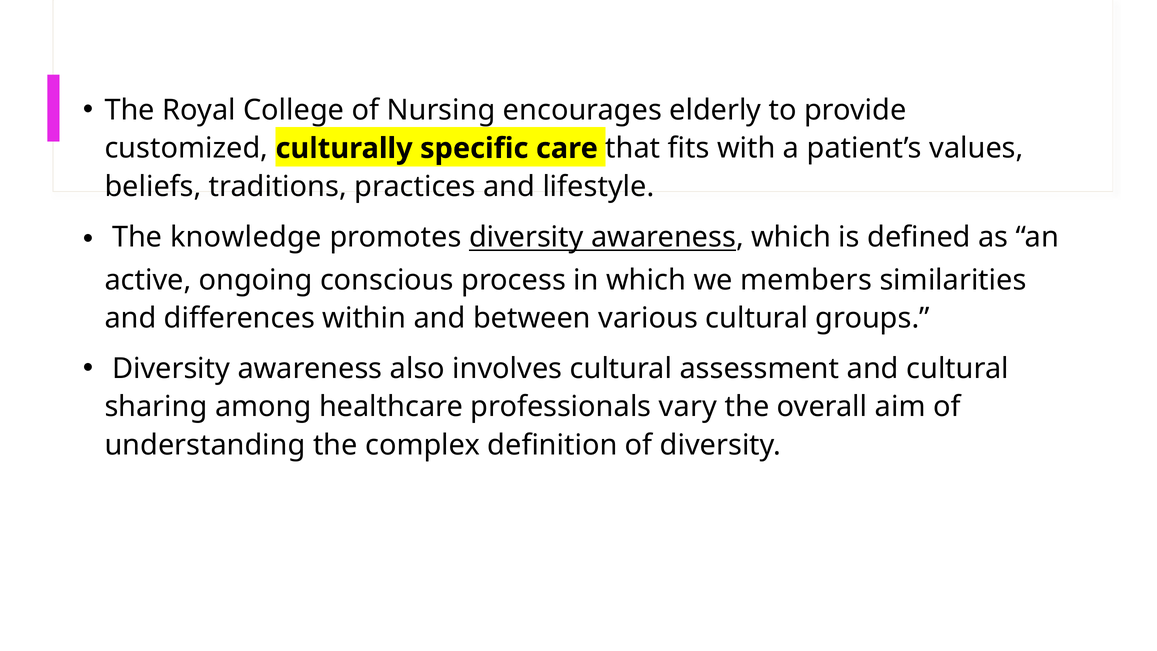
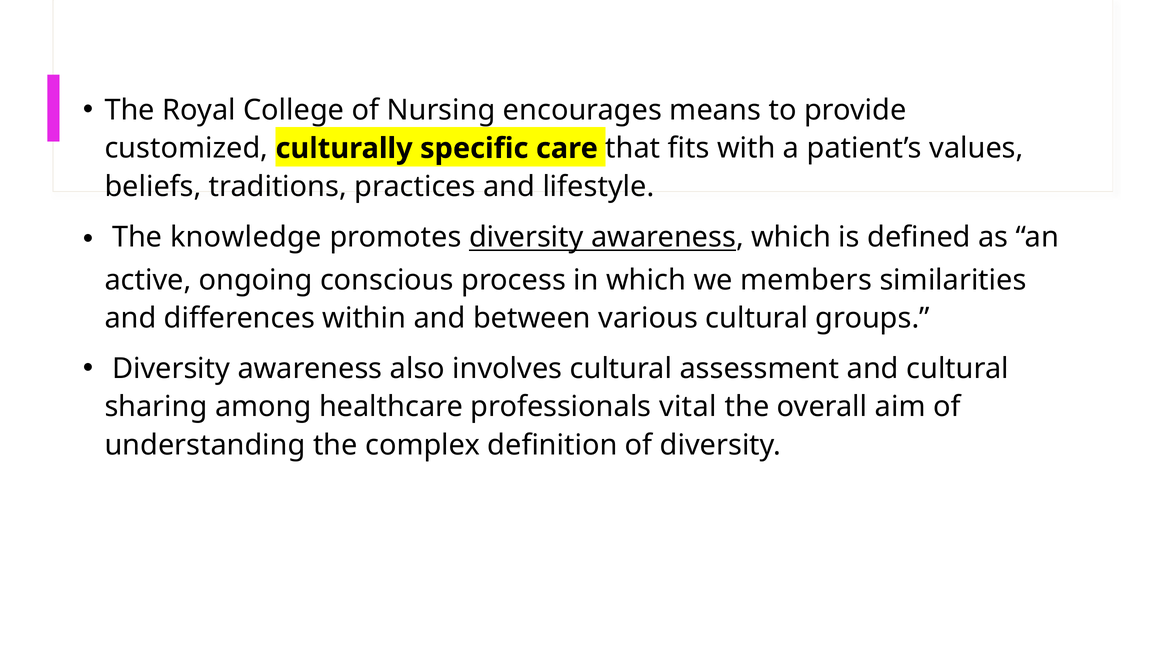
elderly: elderly -> means
vary: vary -> vital
